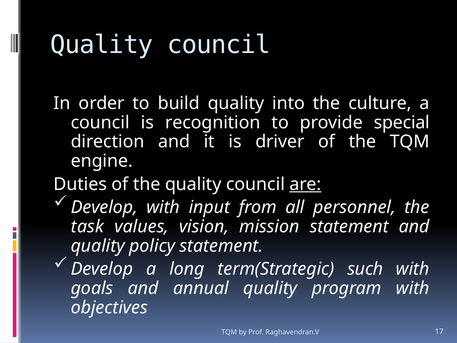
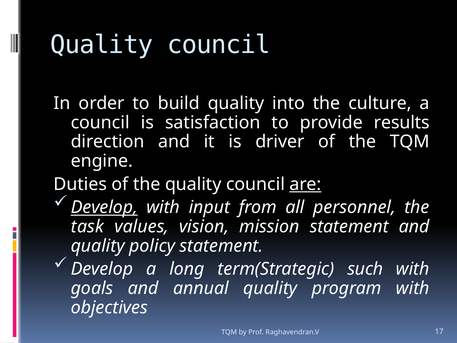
recognition: recognition -> satisfaction
special: special -> results
Develop at (104, 207) underline: none -> present
